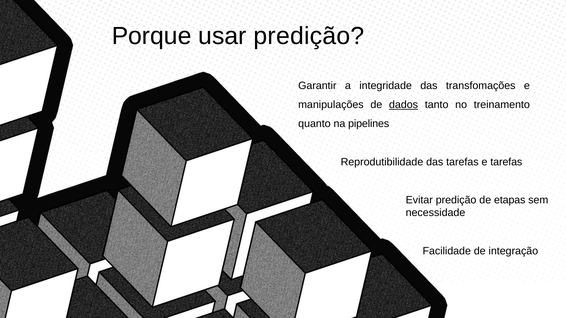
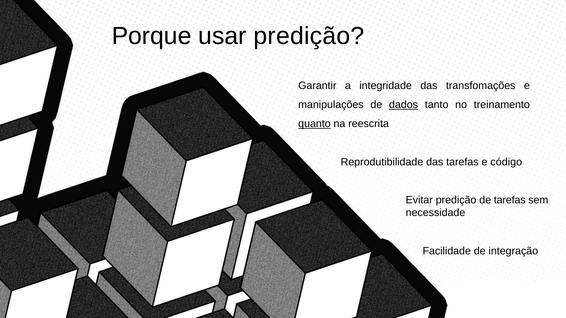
quanto underline: none -> present
pipelines: pipelines -> reescrita
e tarefas: tarefas -> código
de etapas: etapas -> tarefas
